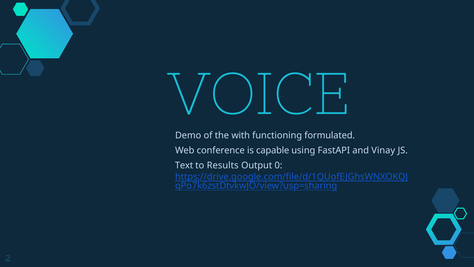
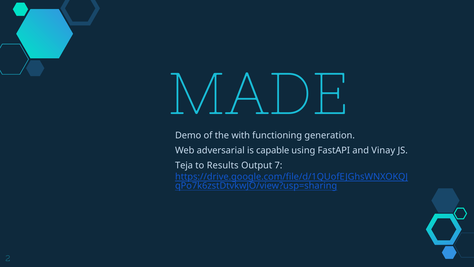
VOICE: VOICE -> MADE
formulated: formulated -> generation
conference: conference -> adversarial
Text: Text -> Teja
0: 0 -> 7
